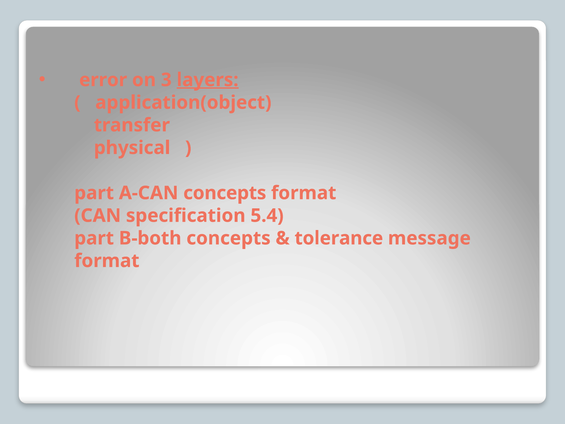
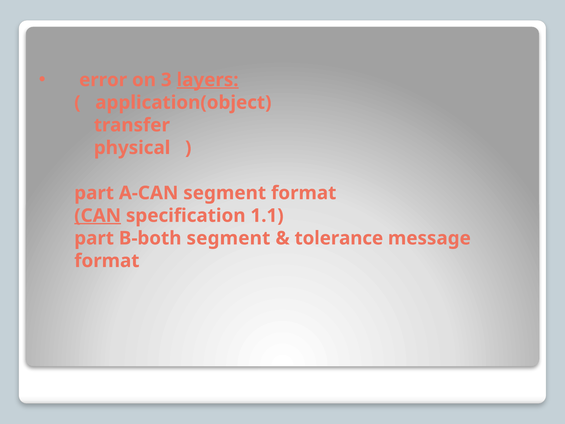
A-CAN concepts: concepts -> segment
CAN underline: none -> present
5.4: 5.4 -> 1.1
B-both concepts: concepts -> segment
